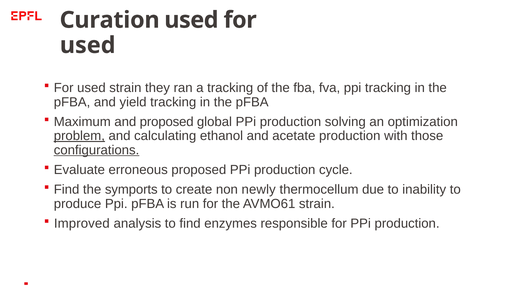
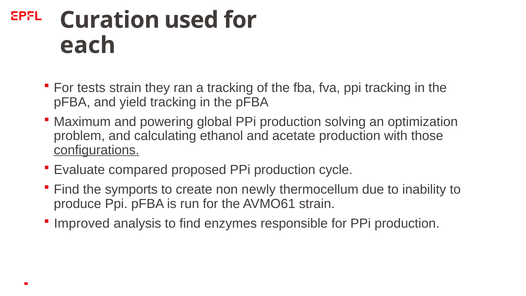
used at (88, 45): used -> each
used at (91, 88): used -> tests
and proposed: proposed -> powering
problem underline: present -> none
erroneous: erroneous -> compared
